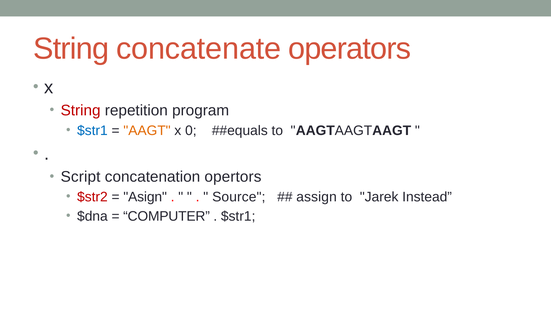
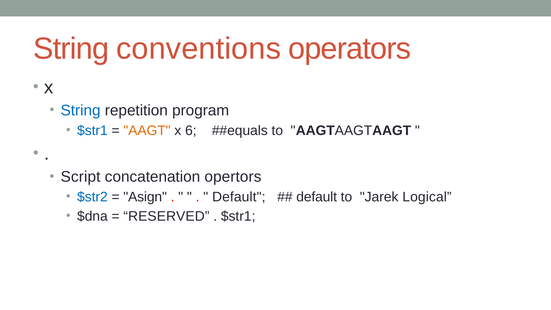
concatenate: concatenate -> conventions
String at (81, 110) colour: red -> blue
0: 0 -> 6
$str2 colour: red -> blue
Source at (239, 197): Source -> Default
assign at (317, 197): assign -> default
Instead: Instead -> Logical
COMPUTER: COMPUTER -> RESERVED
